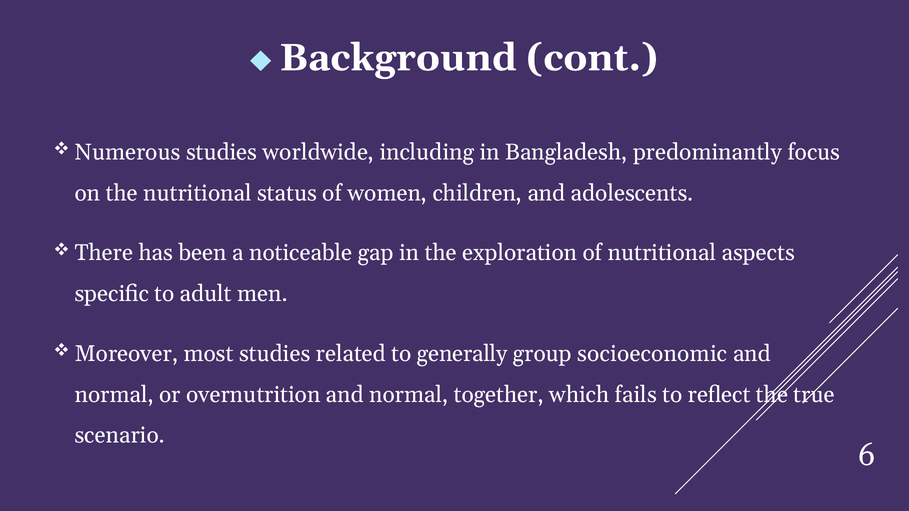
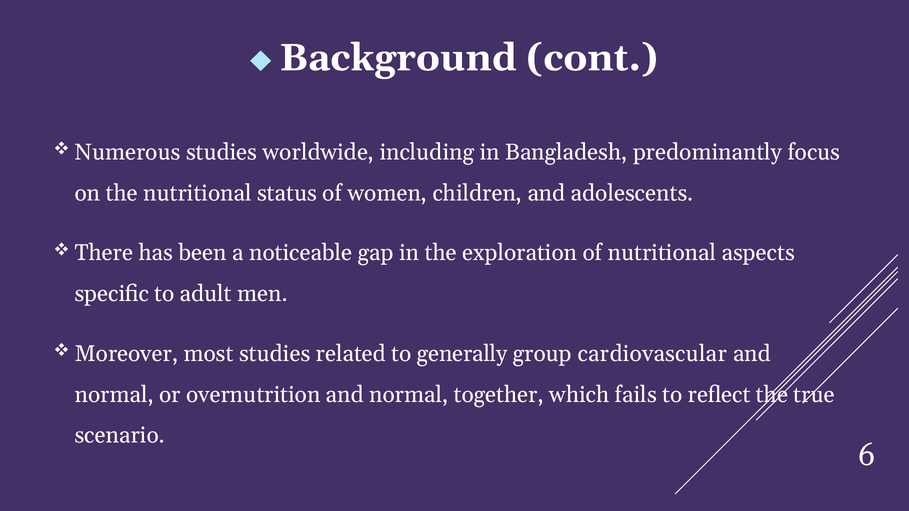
socioeconomic: socioeconomic -> cardiovascular
